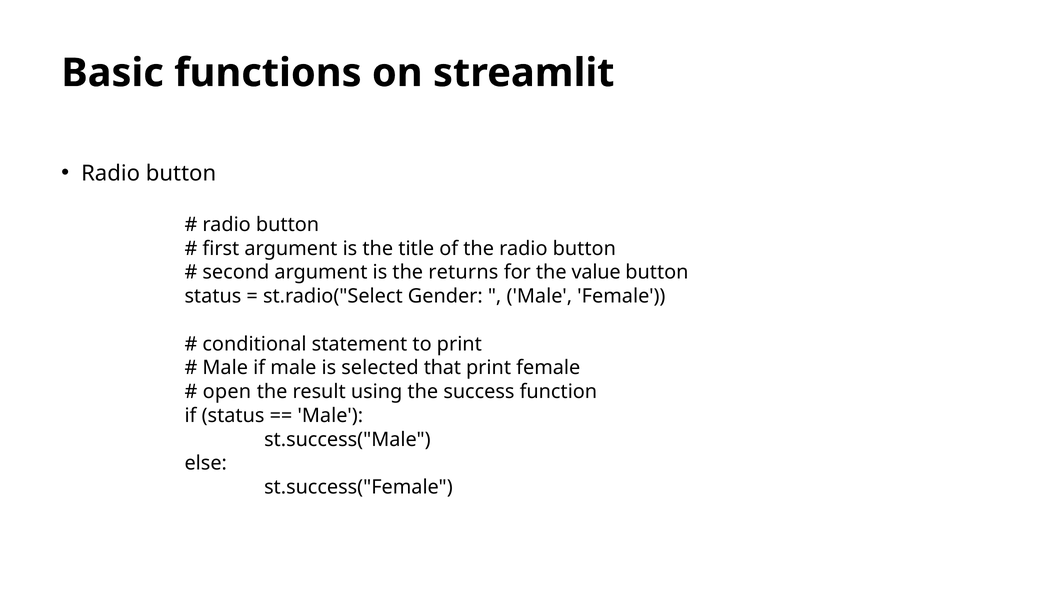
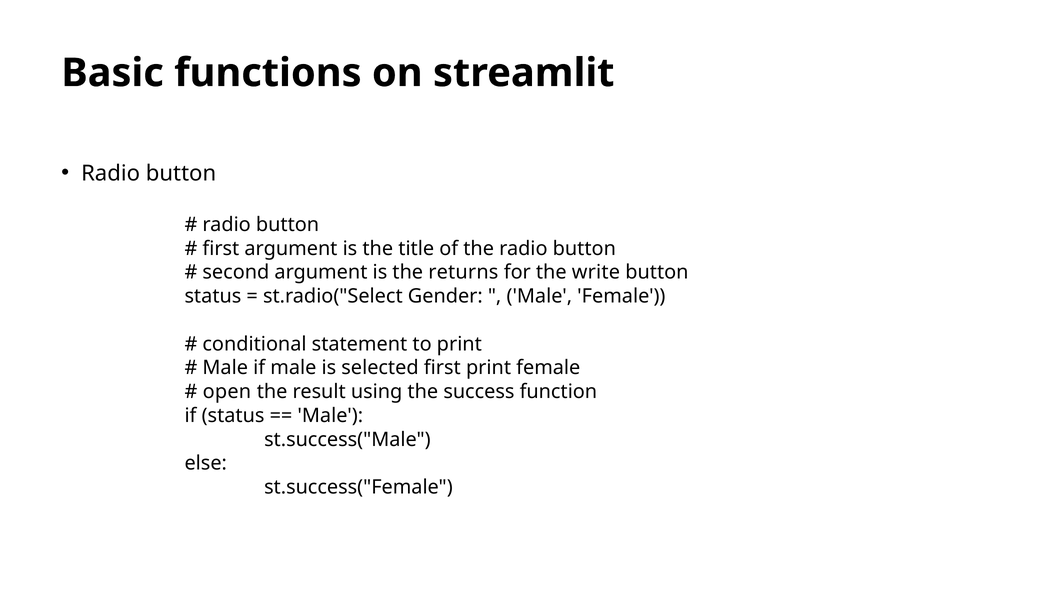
value: value -> write
selected that: that -> first
